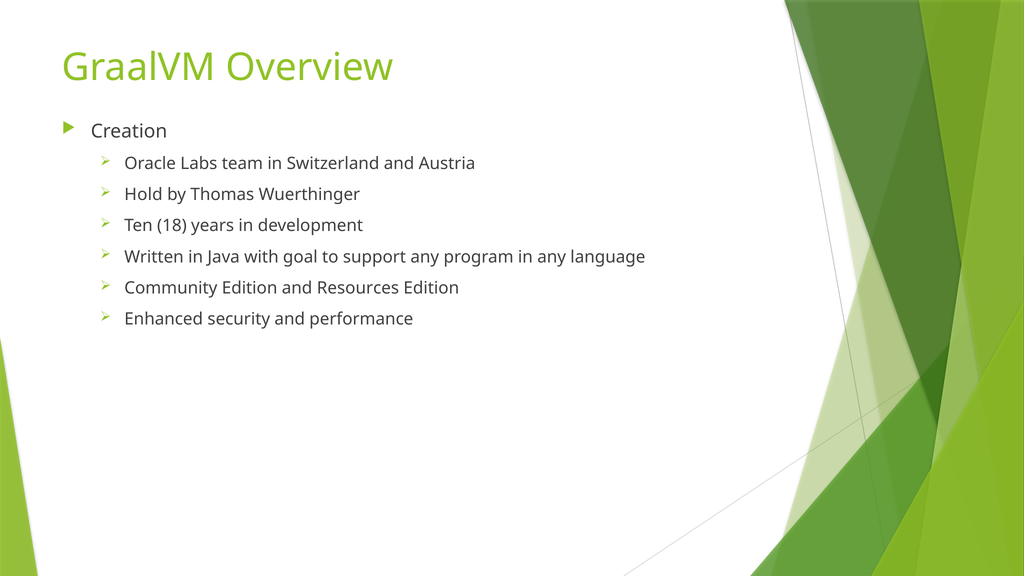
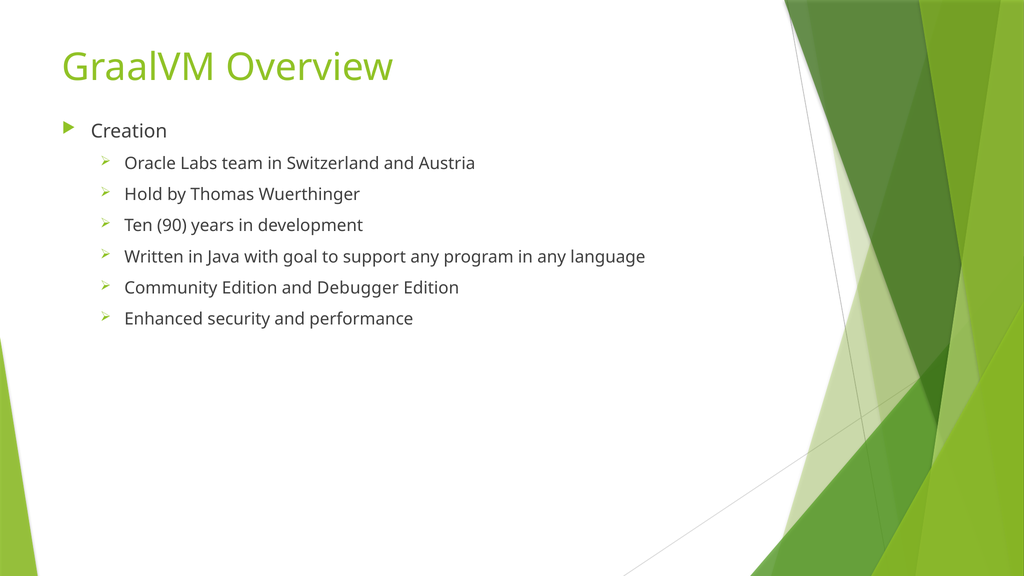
18: 18 -> 90
Resources: Resources -> Debugger
